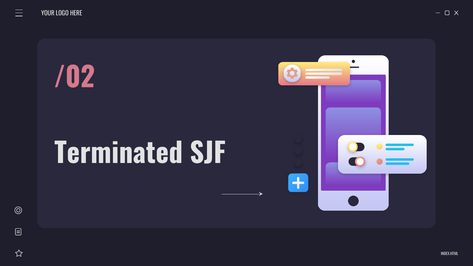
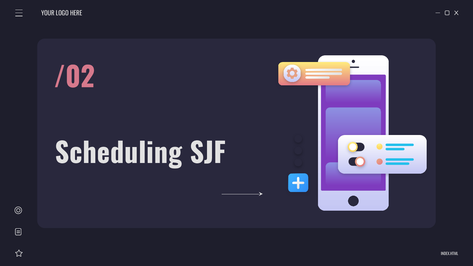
Terminated: Terminated -> Scheduling
